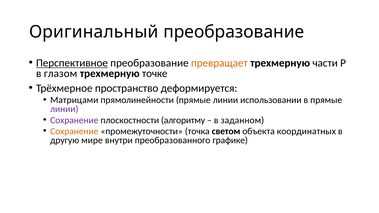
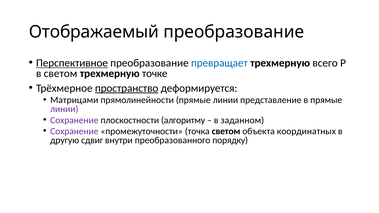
Оригинальный: Оригинальный -> Отображаемый
превращает colour: orange -> blue
части: части -> всего
в глазом: глазом -> светом
пространство underline: none -> present
использовании: использовании -> представление
Сохранение at (74, 131) colour: orange -> purple
мире: мире -> сдвиг
графике: графике -> порядку
